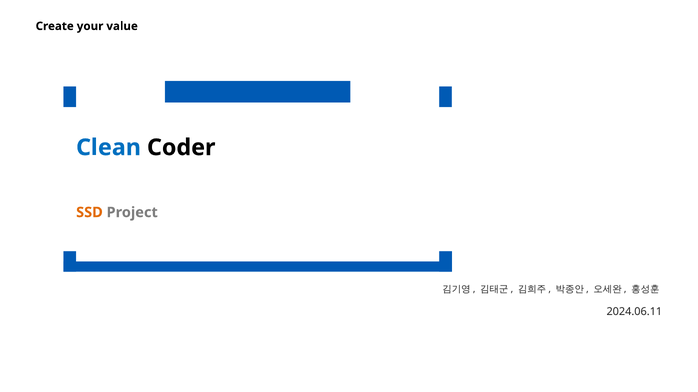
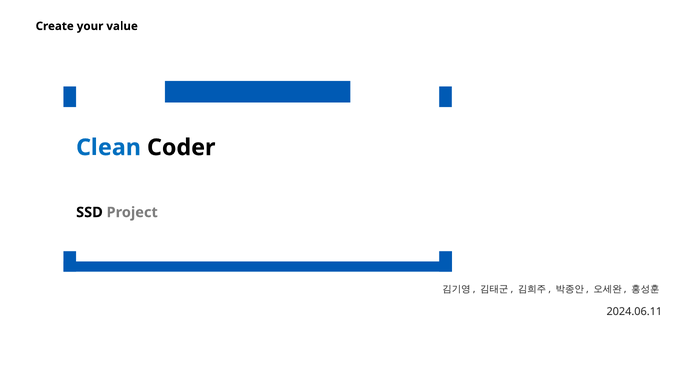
SSD colour: orange -> black
